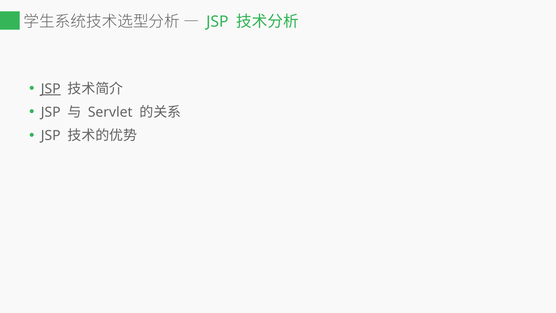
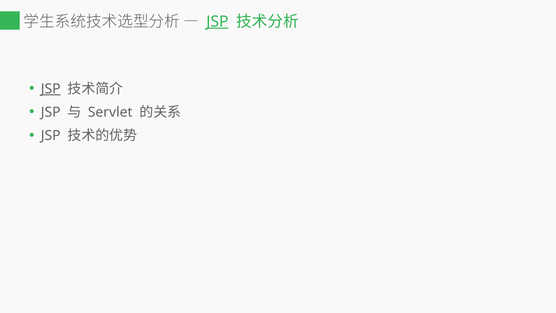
JSP at (217, 21) underline: none -> present
